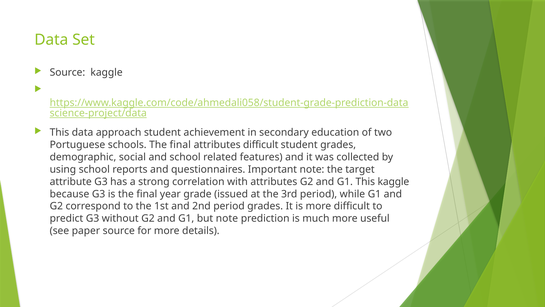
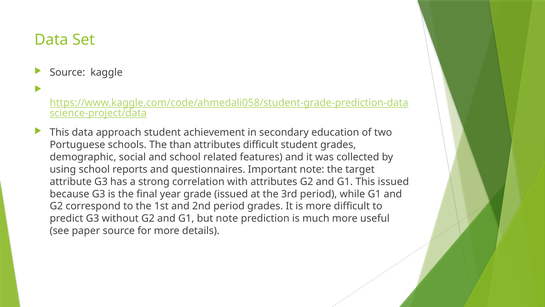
schools The final: final -> than
This kaggle: kaggle -> issued
